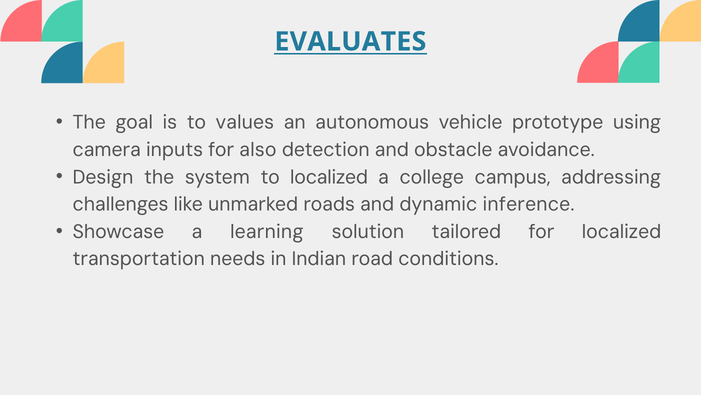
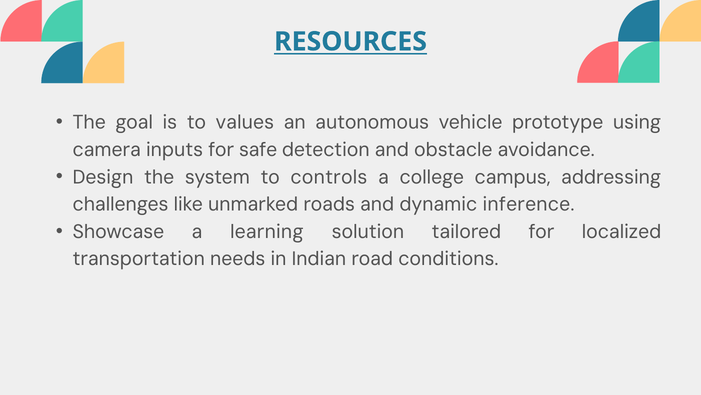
EVALUATES: EVALUATES -> RESOURCES
also: also -> safe
to localized: localized -> controls
